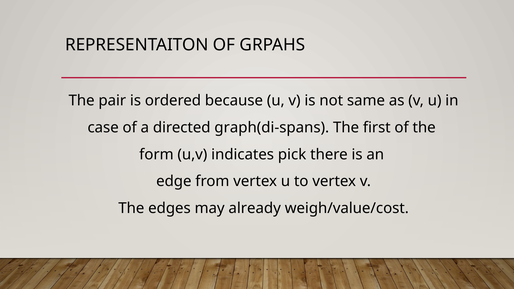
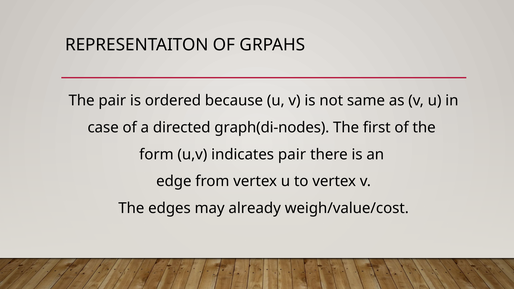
graph(di-spans: graph(di-spans -> graph(di-nodes
indicates pick: pick -> pair
